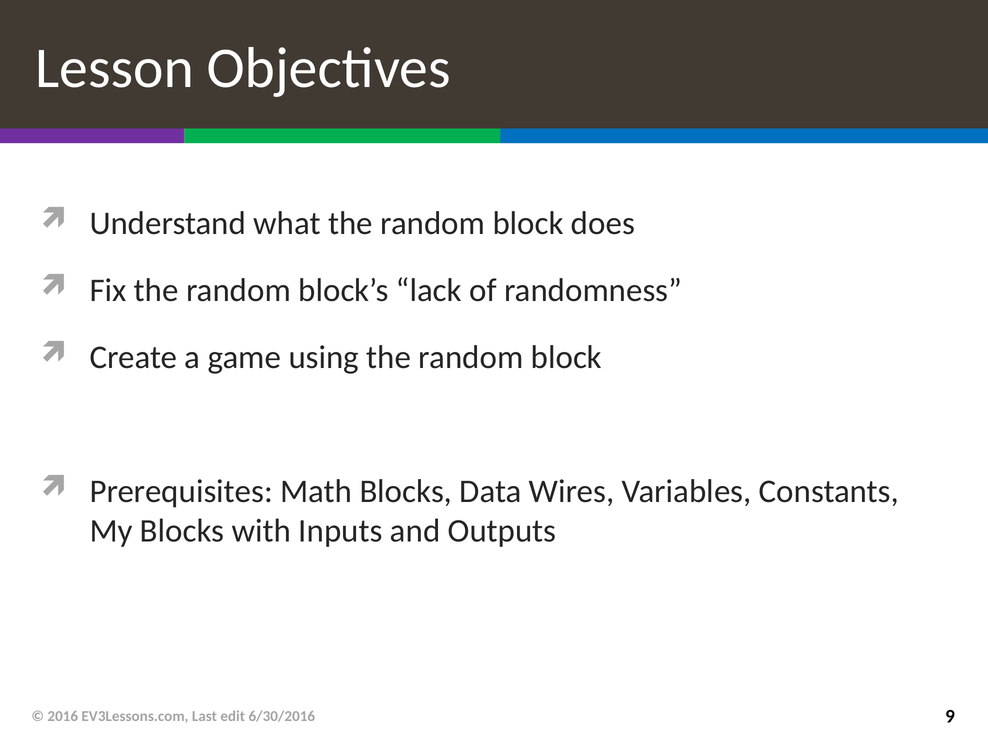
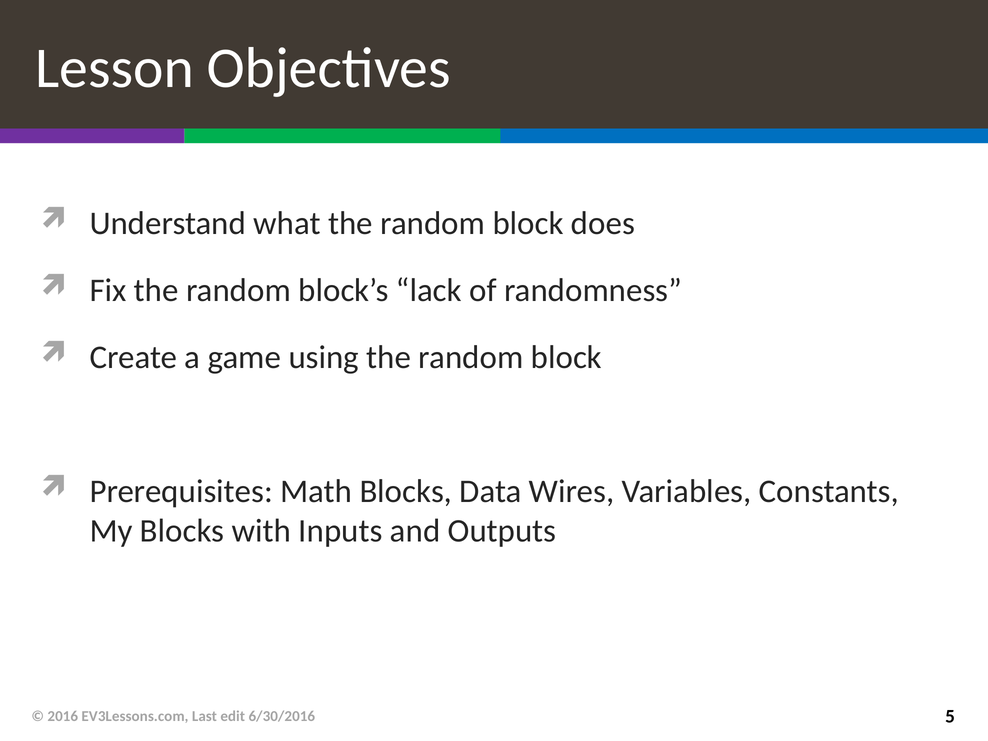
9: 9 -> 5
